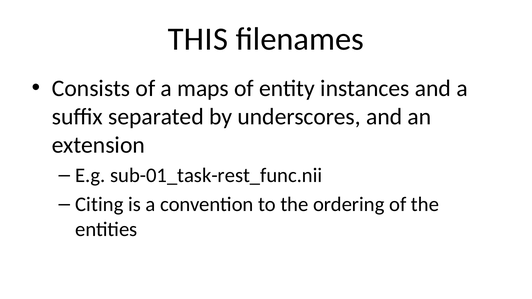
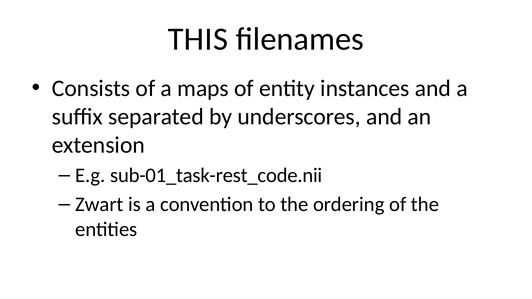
sub-01_task-rest_func.nii: sub-01_task-rest_func.nii -> sub-01_task-rest_code.nii
Citing: Citing -> Zwart
